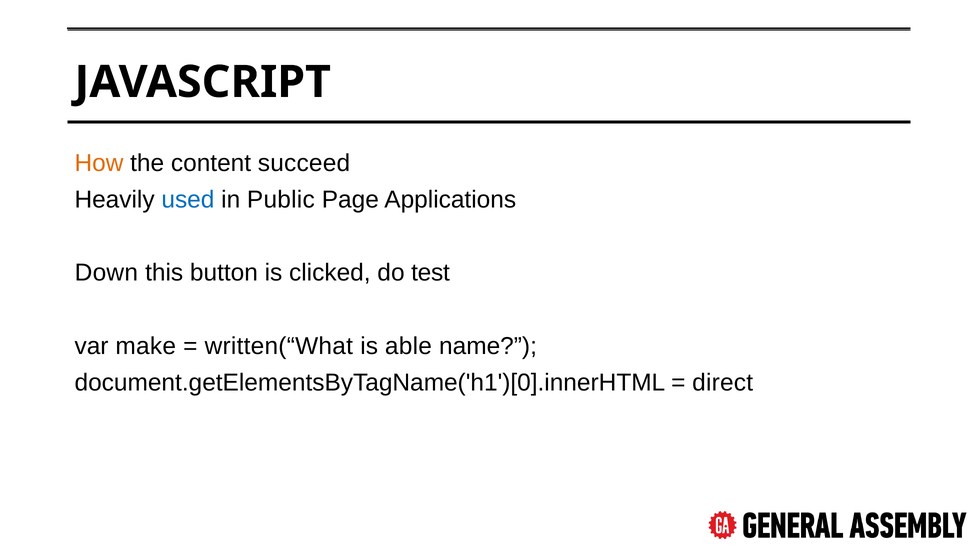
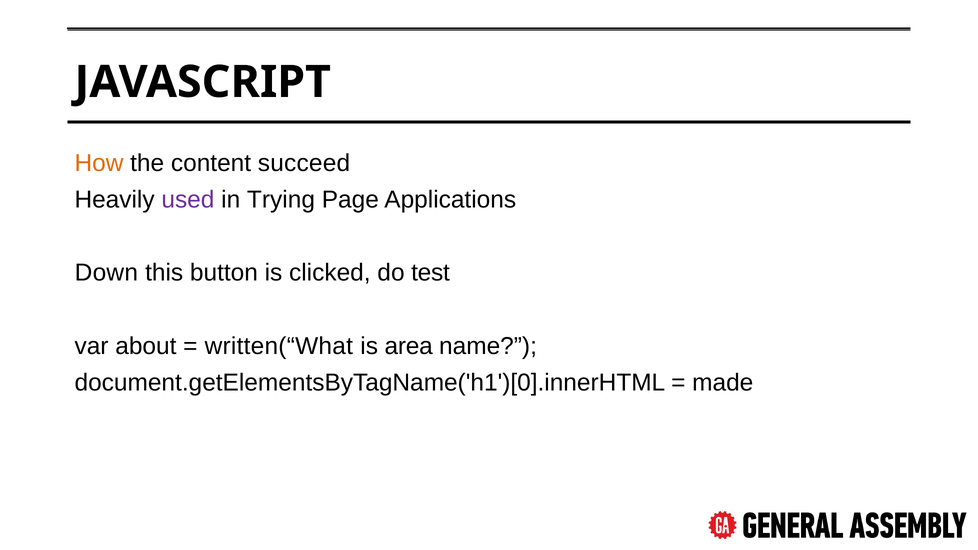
used colour: blue -> purple
Public: Public -> Trying
make: make -> about
able: able -> area
direct: direct -> made
